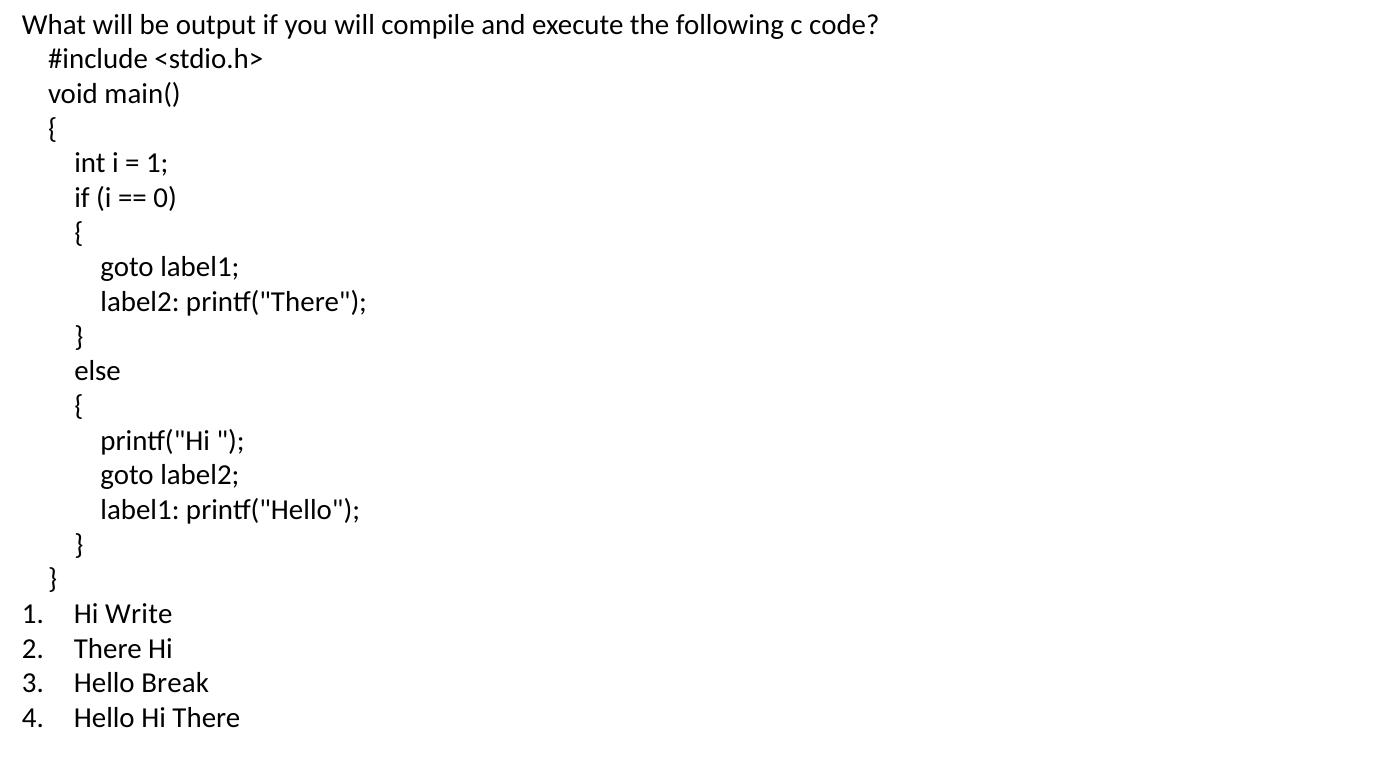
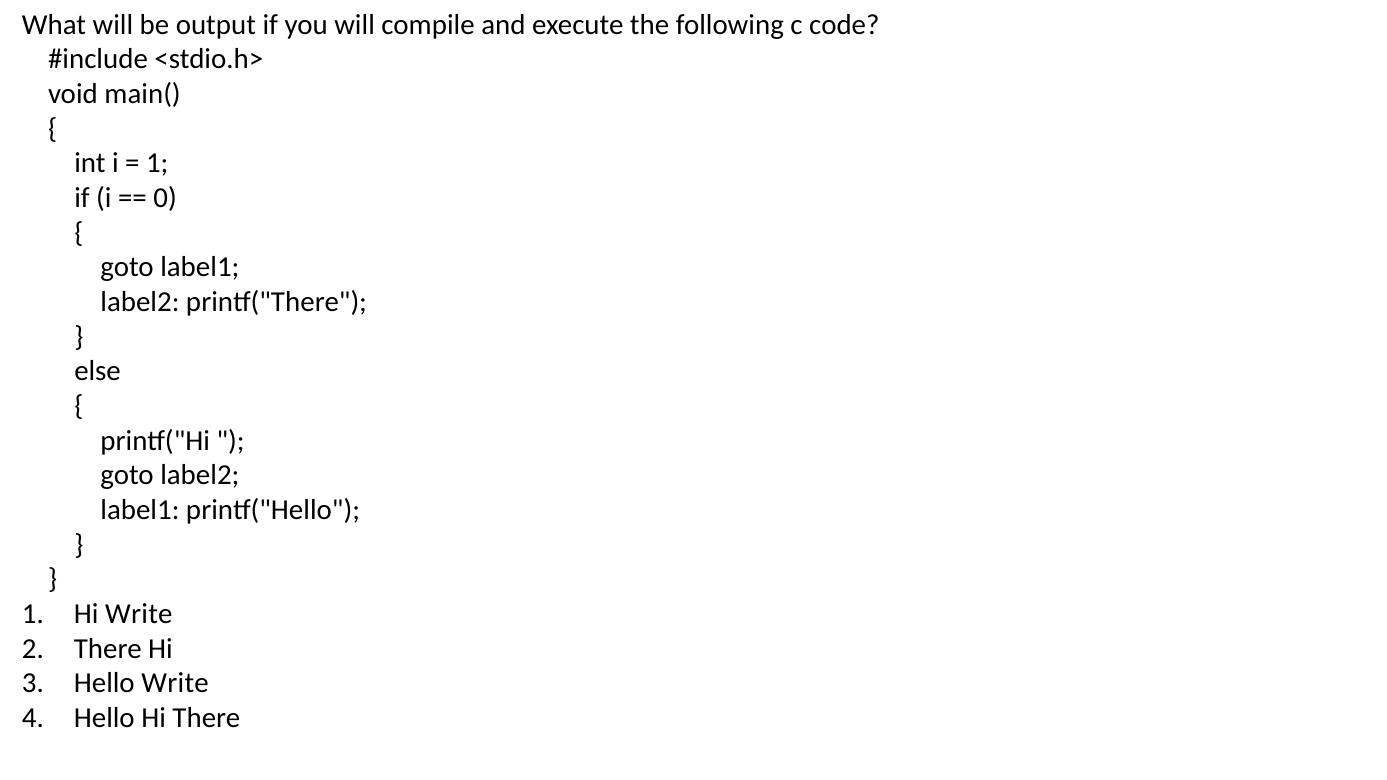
Hello Break: Break -> Write
